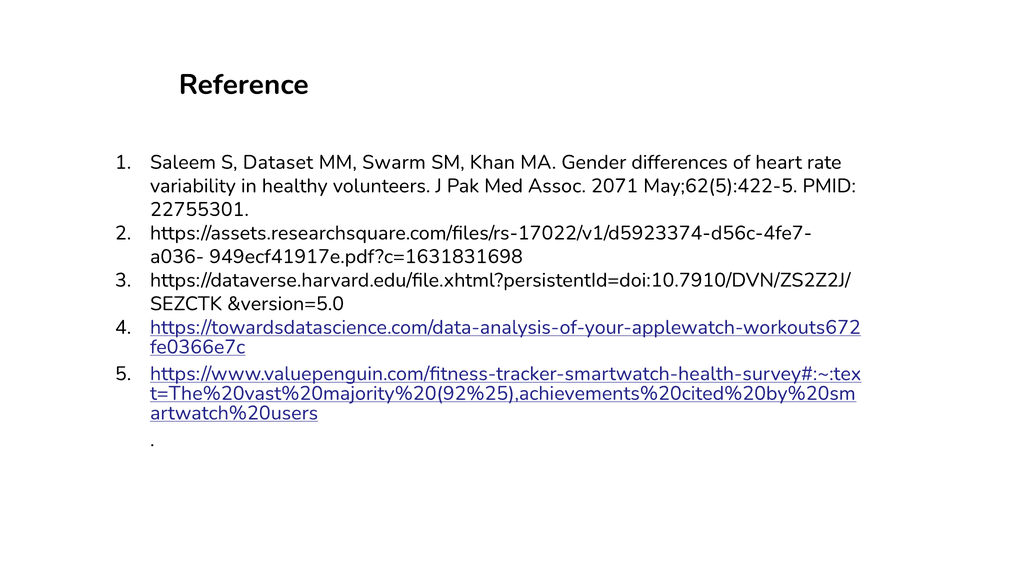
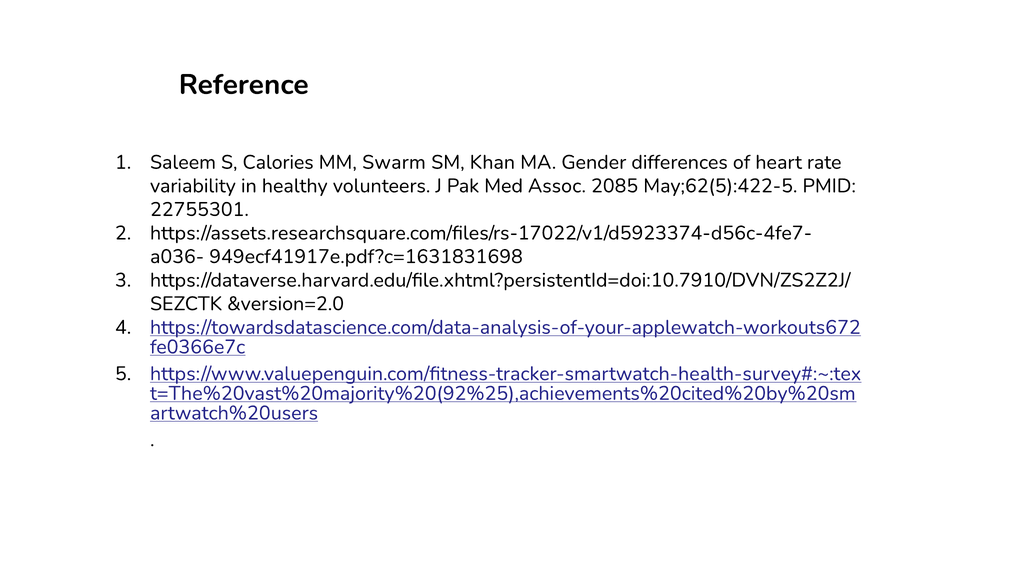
Dataset: Dataset -> Calories
2071: 2071 -> 2085
&version=5.0: &version=5.0 -> &version=2.0
